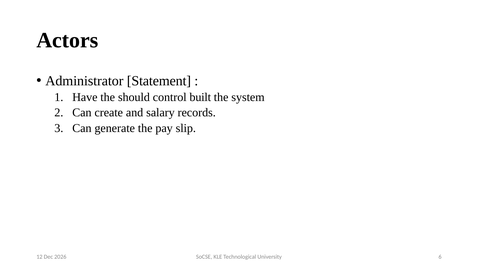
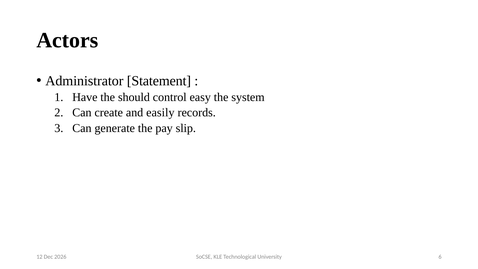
built: built -> easy
salary: salary -> easily
